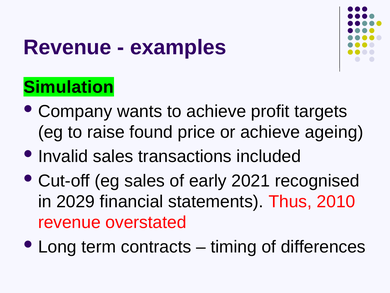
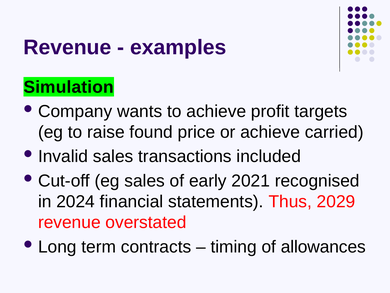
ageing: ageing -> carried
2029: 2029 -> 2024
2010: 2010 -> 2029
differences: differences -> allowances
